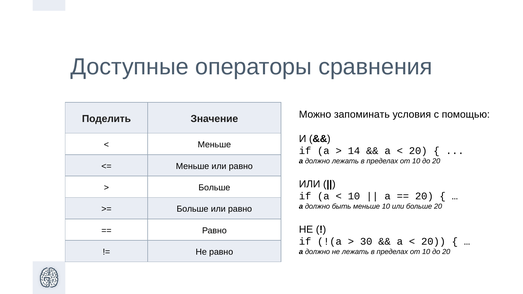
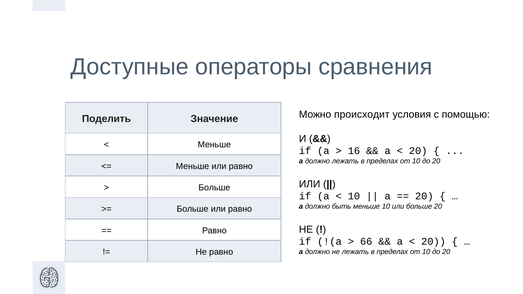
запоминать: запоминать -> происходит
14: 14 -> 16
30: 30 -> 66
